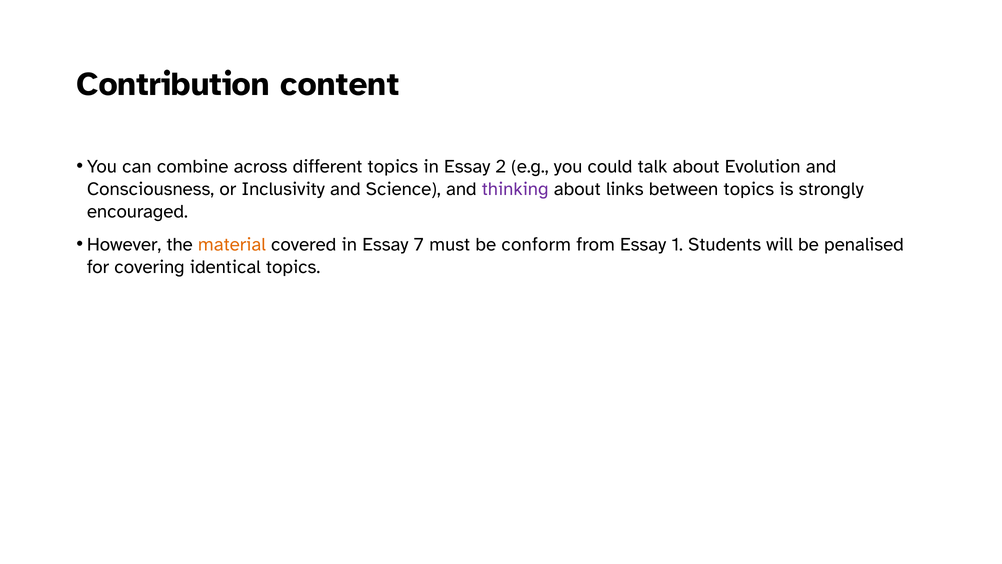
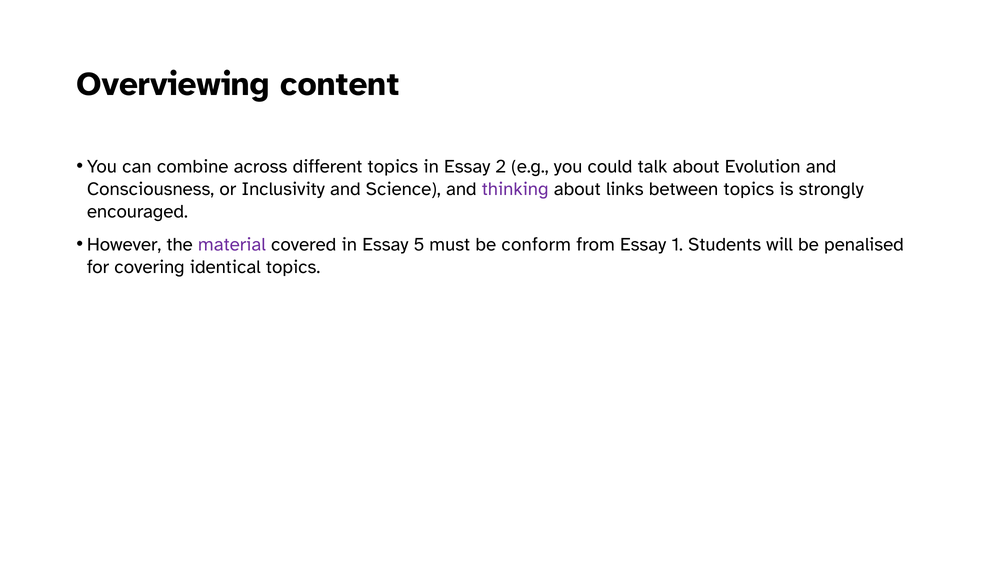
Contribution: Contribution -> Overviewing
material colour: orange -> purple
7: 7 -> 5
